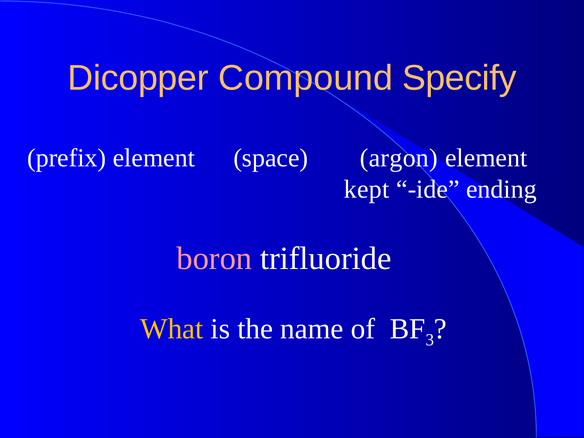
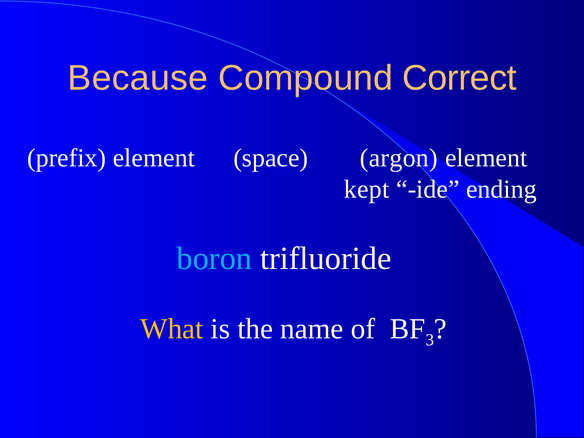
Dicopper: Dicopper -> Because
Specify: Specify -> Correct
boron colour: pink -> light blue
